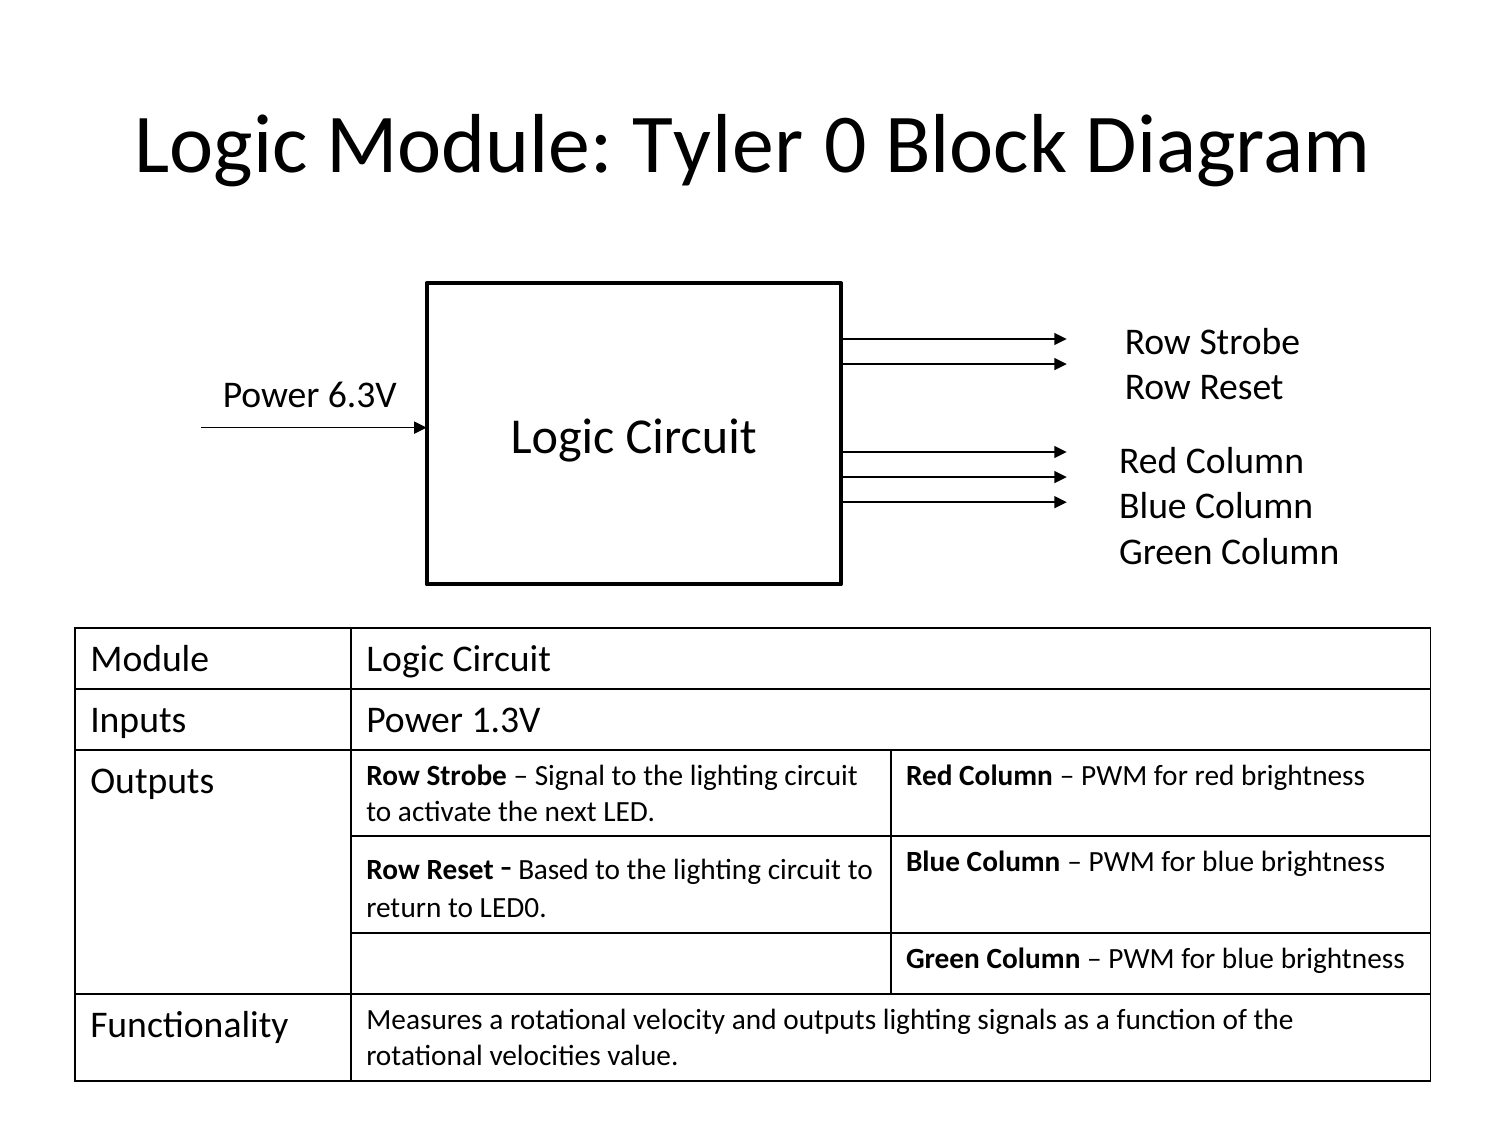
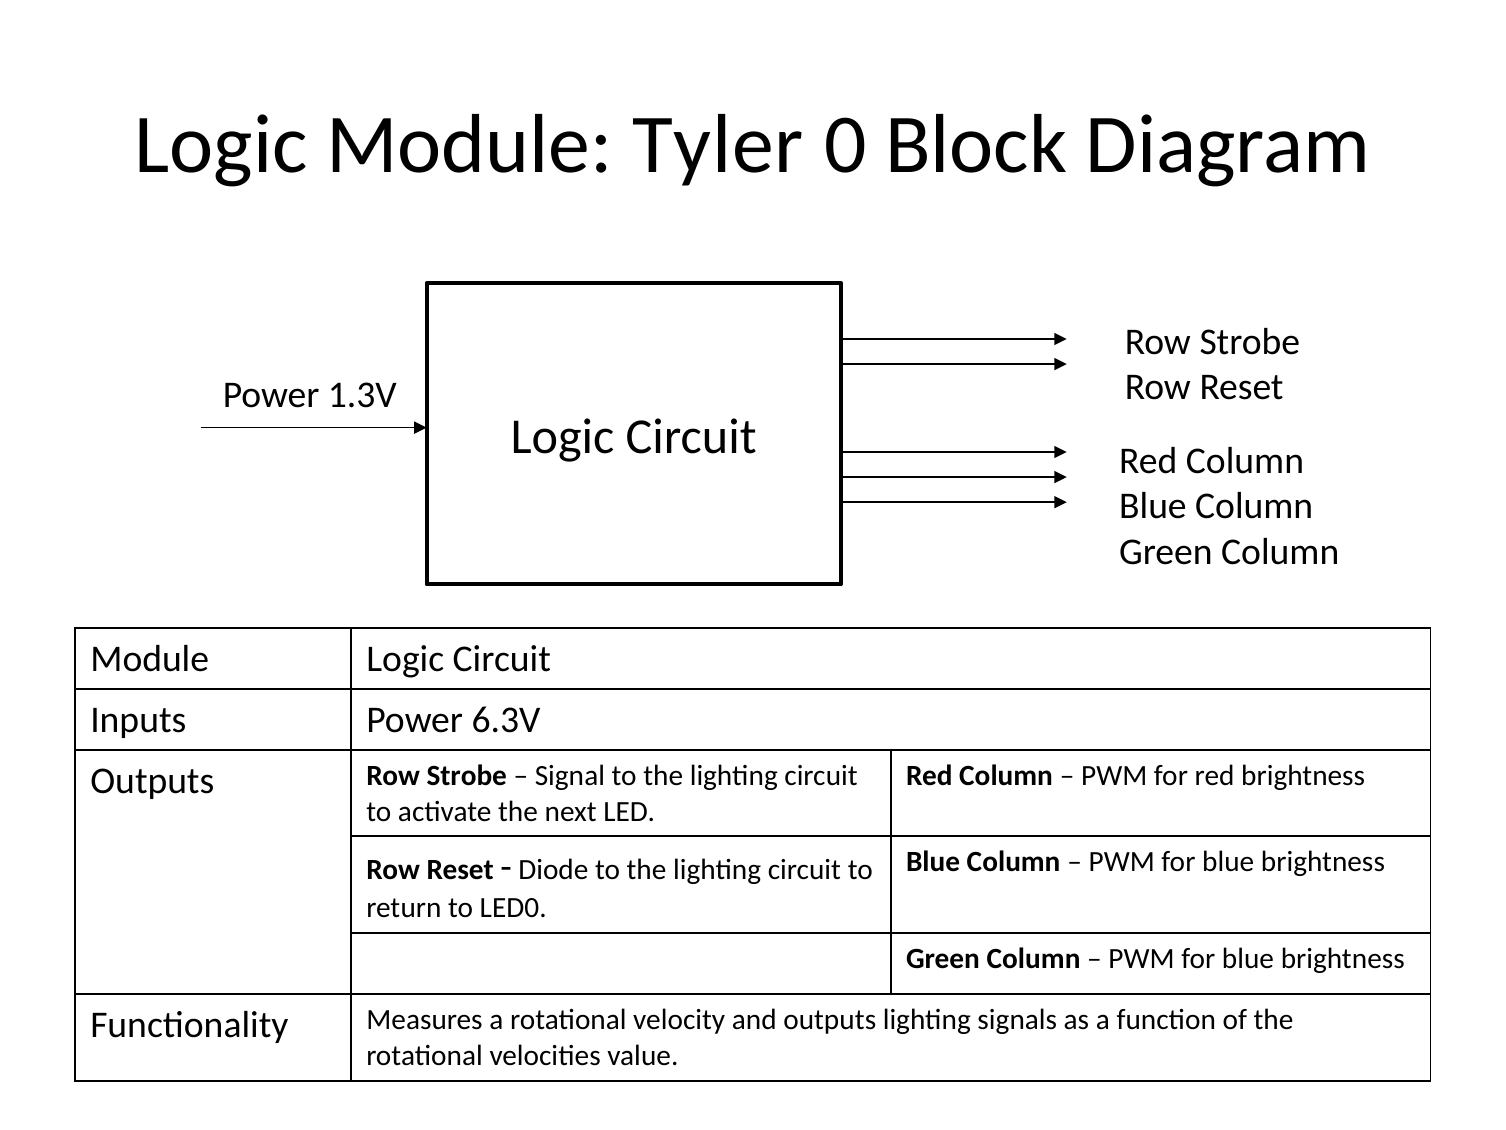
6.3V: 6.3V -> 1.3V
1.3V: 1.3V -> 6.3V
Based: Based -> Diode
